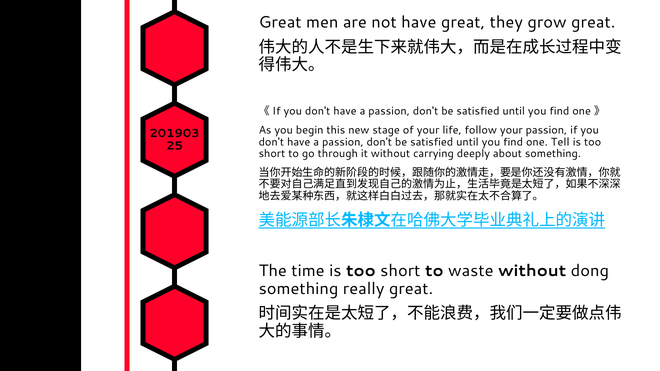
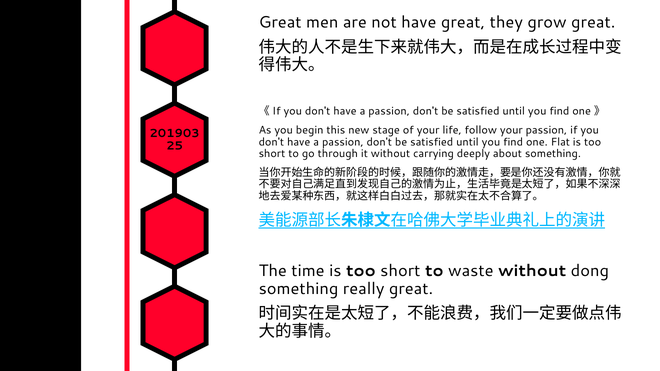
Tell: Tell -> Flat
